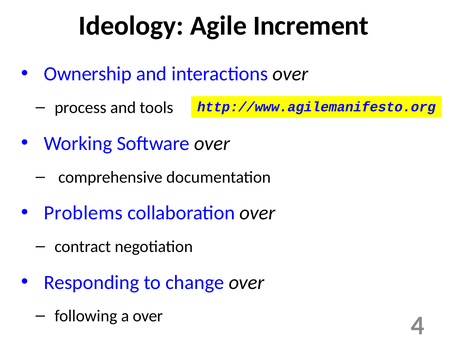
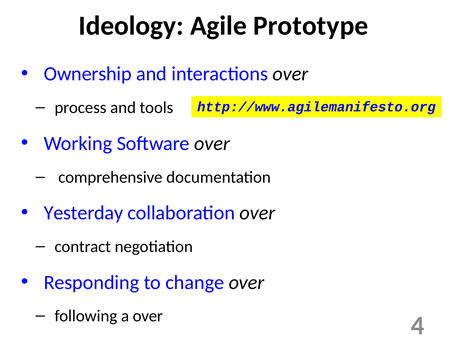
Increment: Increment -> Prototype
Problems: Problems -> Yesterday
